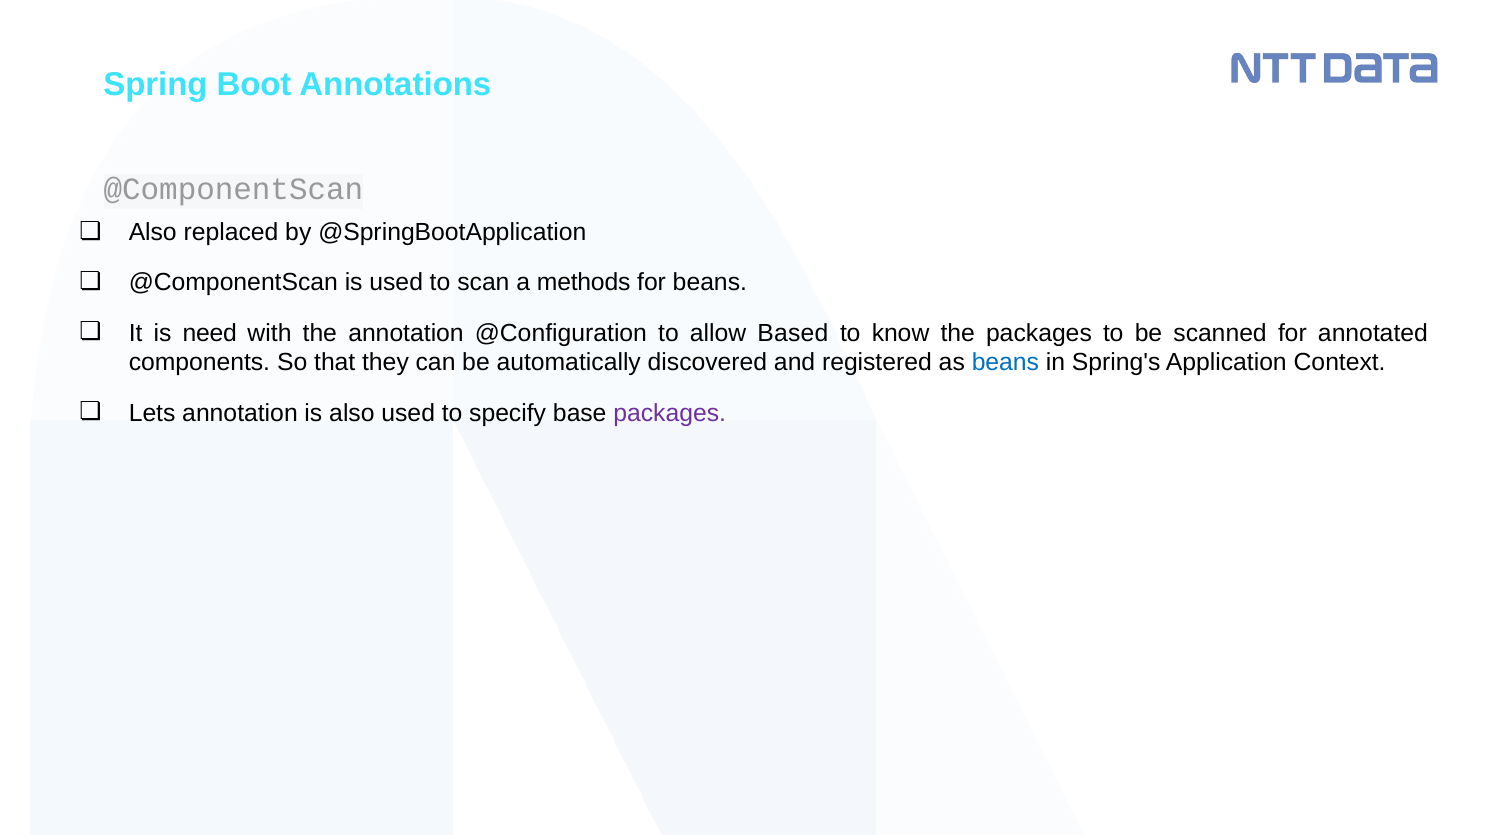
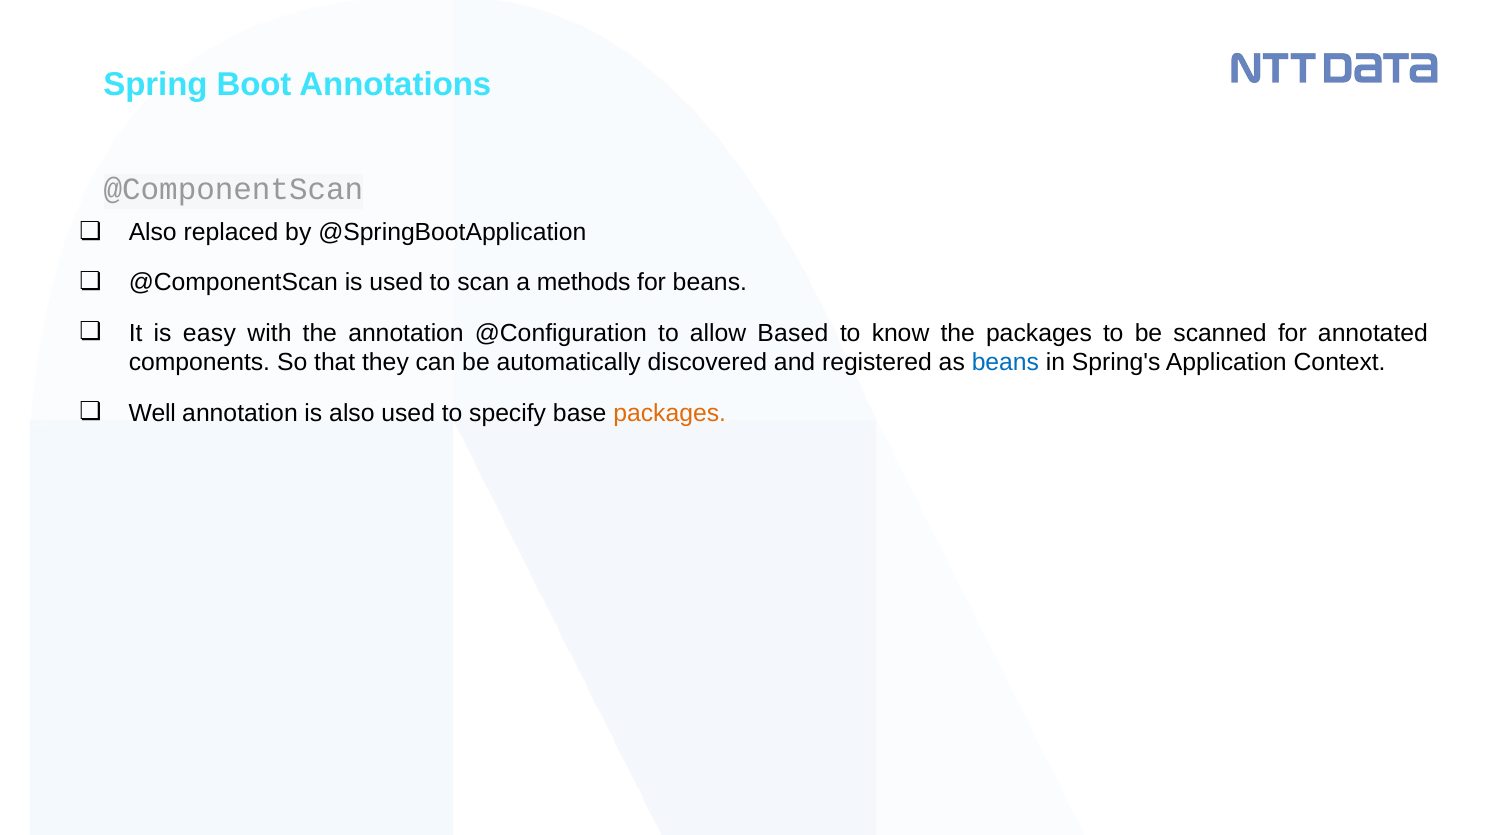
need: need -> easy
Lets: Lets -> Well
packages at (670, 413) colour: purple -> orange
